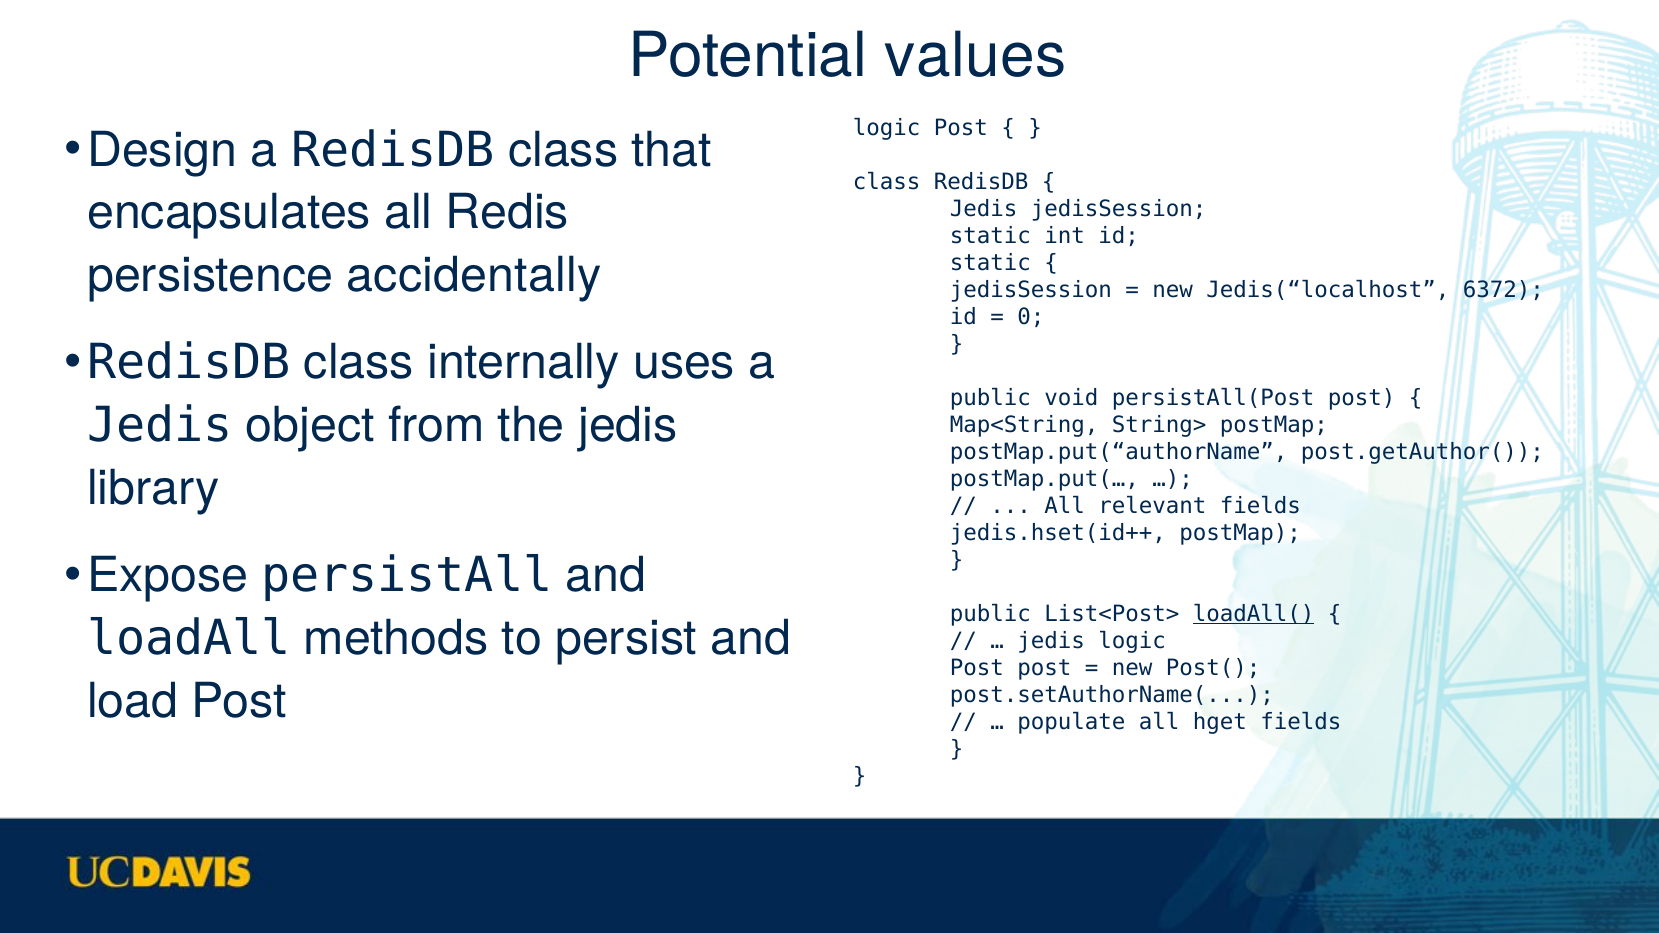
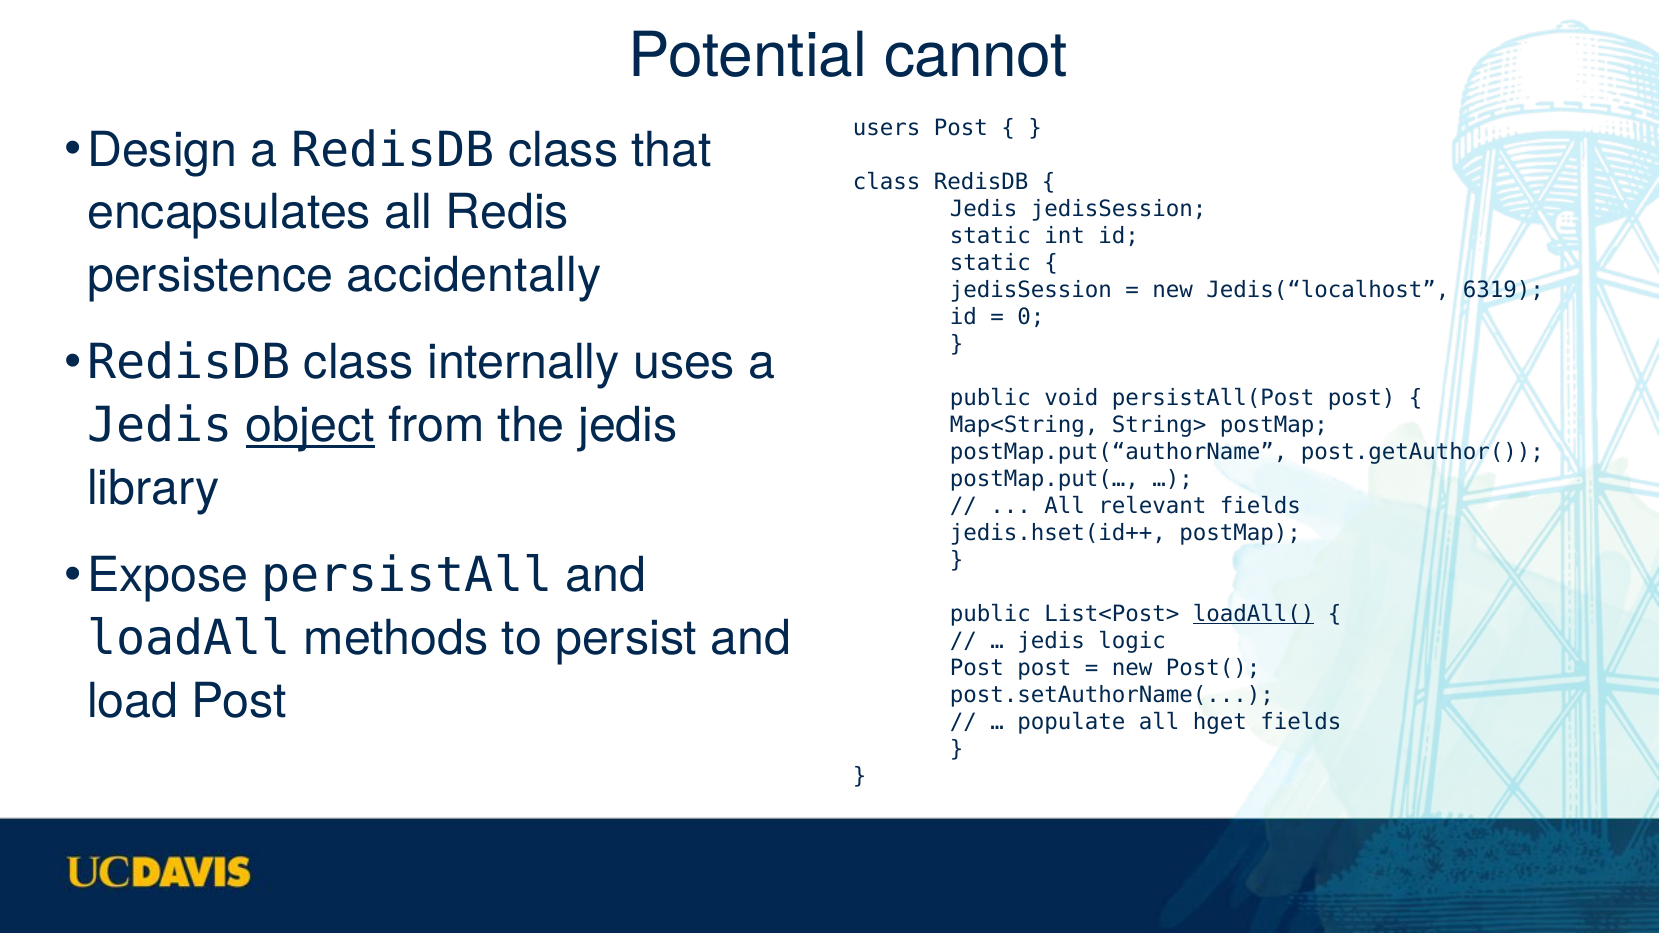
values: values -> cannot
logic at (887, 128): logic -> users
6372: 6372 -> 6319
object underline: none -> present
